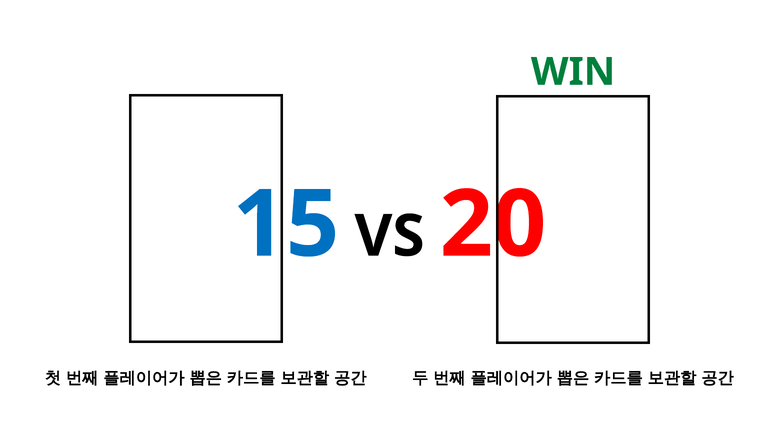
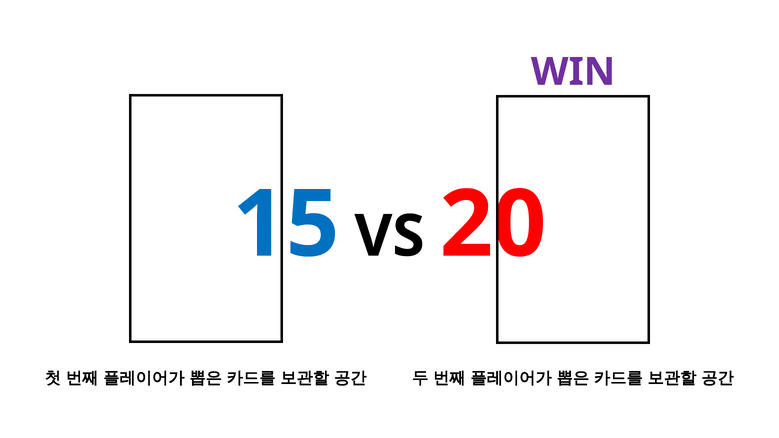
WIN colour: green -> purple
